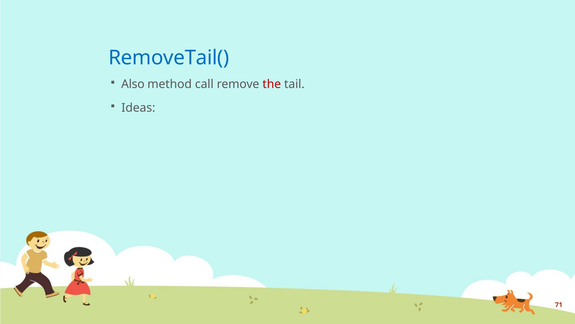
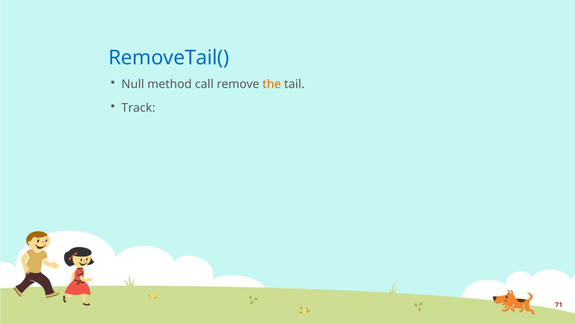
Also: Also -> Null
the colour: red -> orange
Ideas: Ideas -> Track
